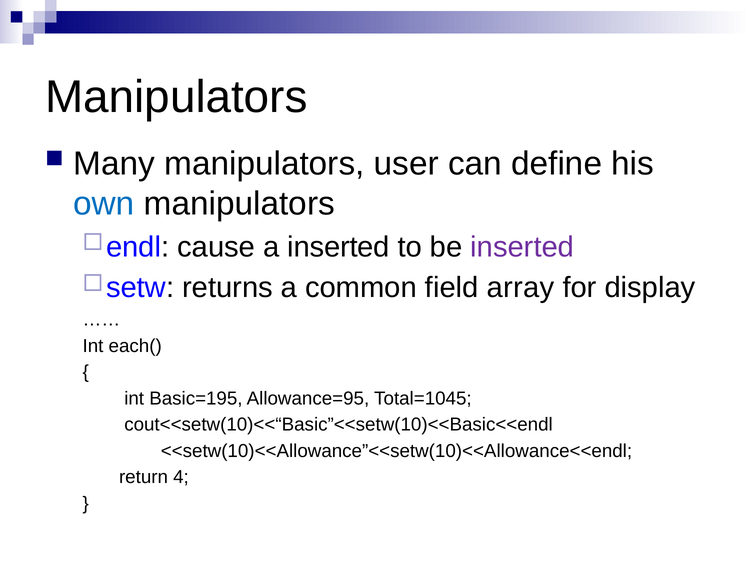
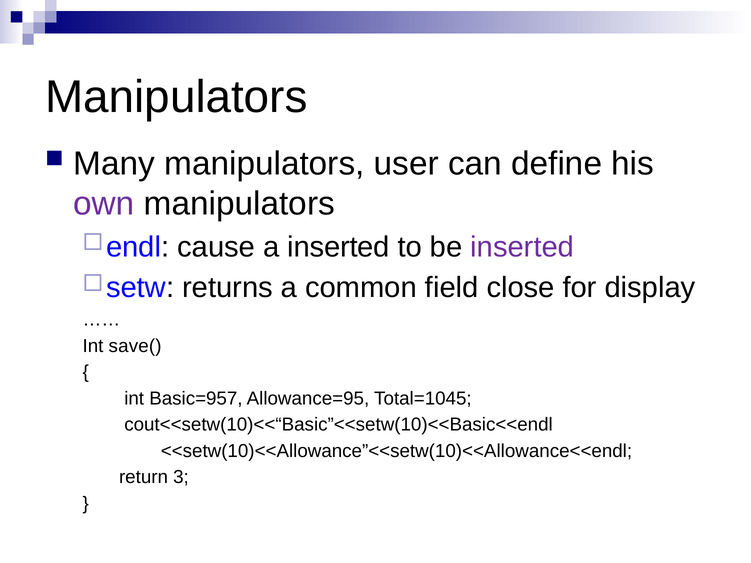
own colour: blue -> purple
array: array -> close
each(: each( -> save(
Basic=195: Basic=195 -> Basic=957
4: 4 -> 3
